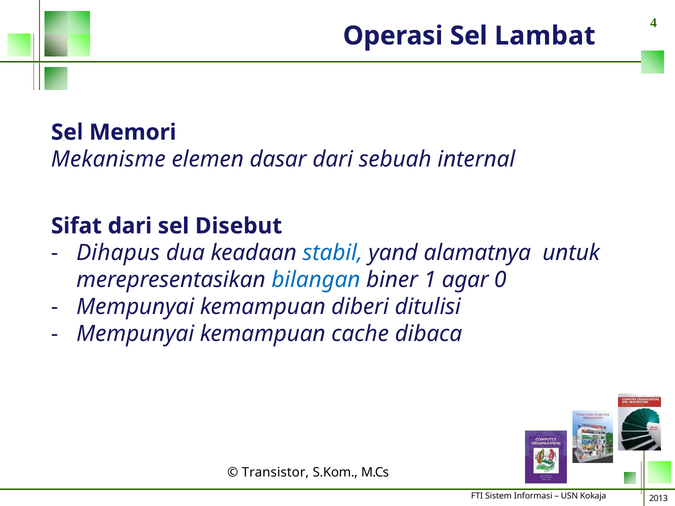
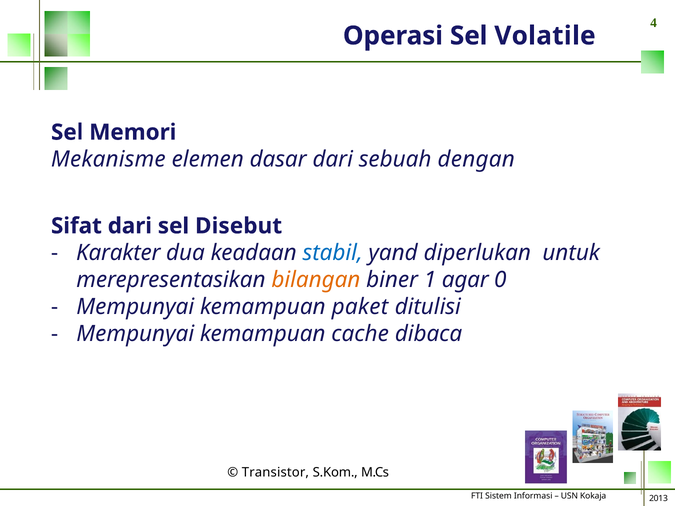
Lambat: Lambat -> Volatile
internal: internal -> dengan
Dihapus: Dihapus -> Karakter
alamatnya: alamatnya -> diperlukan
bilangan colour: blue -> orange
diberi: diberi -> paket
